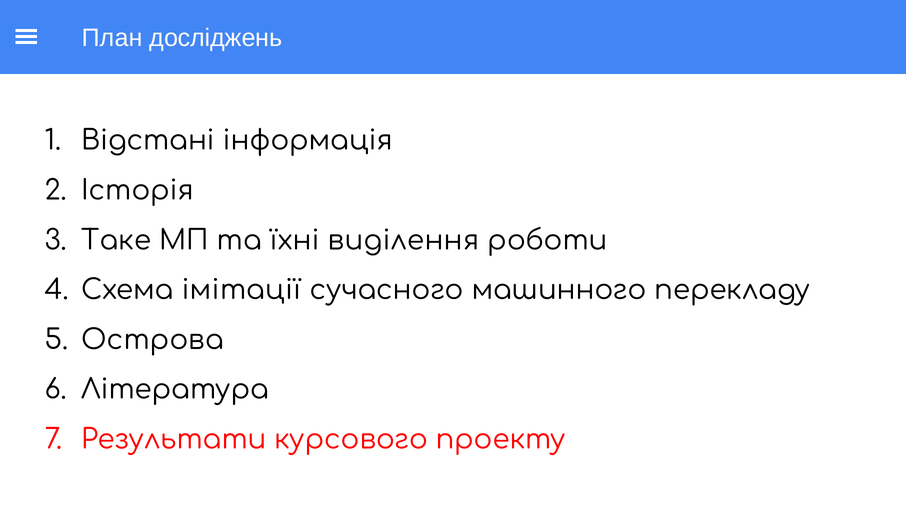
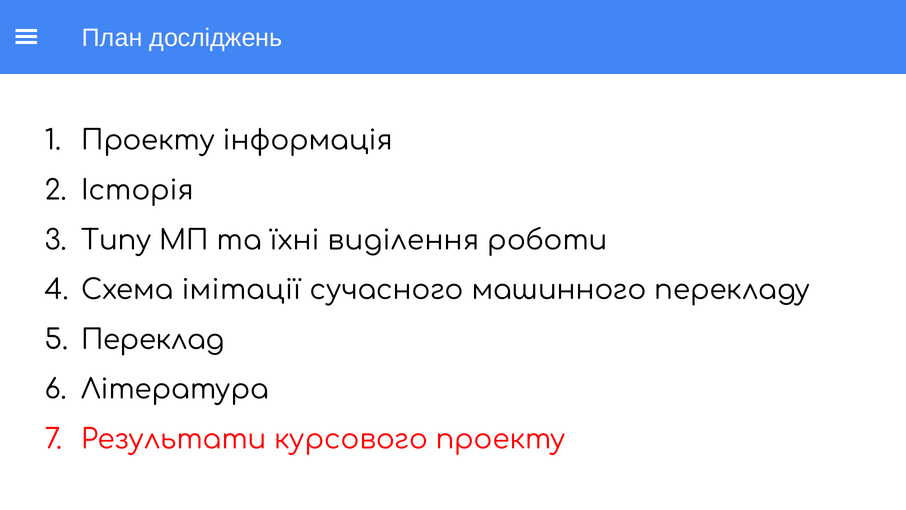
Відстані at (148, 141): Відстані -> Проекту
Таке: Таке -> Типу
Острова: Острова -> Переклад
